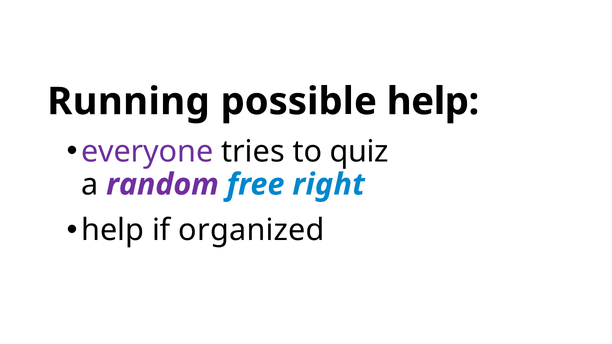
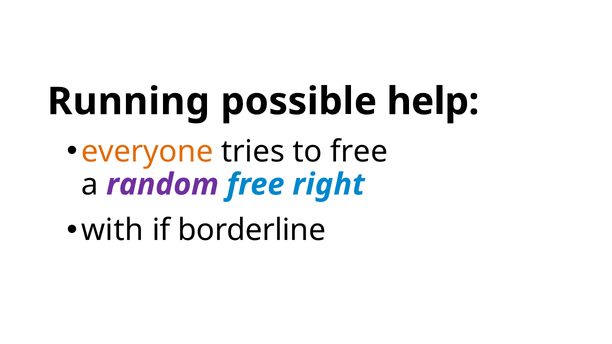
everyone colour: purple -> orange
to quiz: quiz -> free
help at (113, 230): help -> with
organized: organized -> borderline
